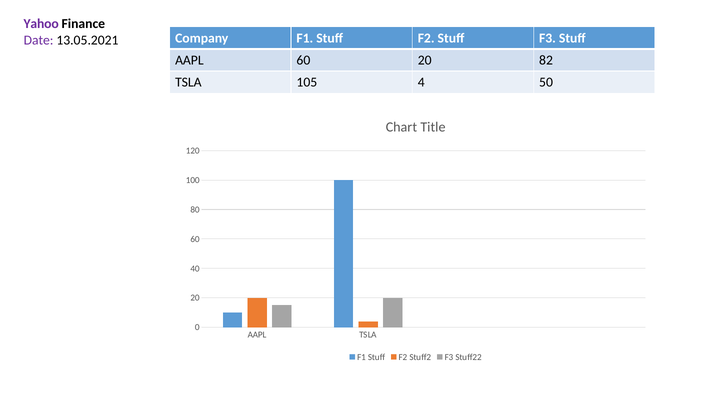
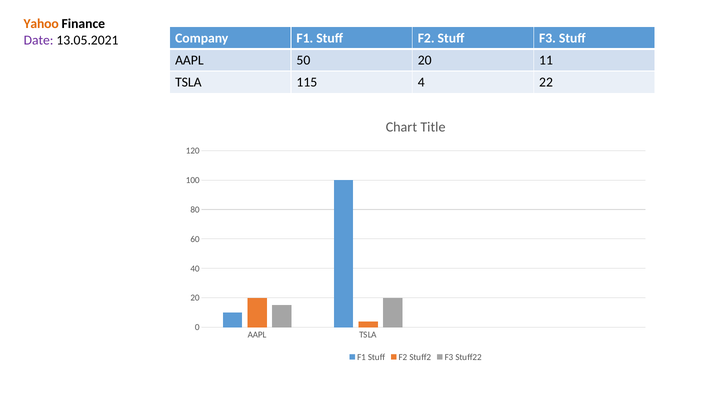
Yahoo colour: purple -> orange
AAPL 60: 60 -> 50
82: 82 -> 11
105: 105 -> 115
50: 50 -> 22
